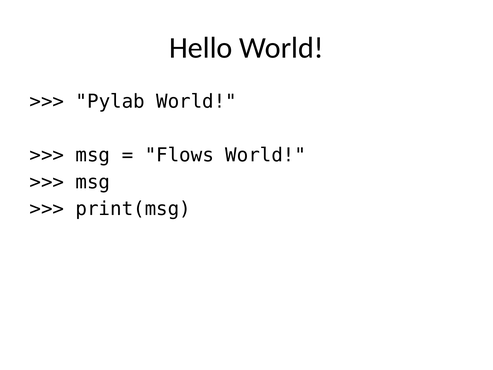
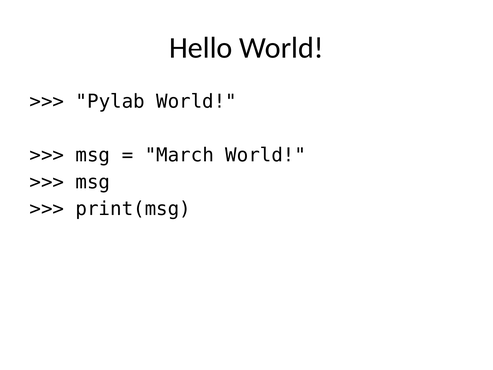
Flows: Flows -> March
